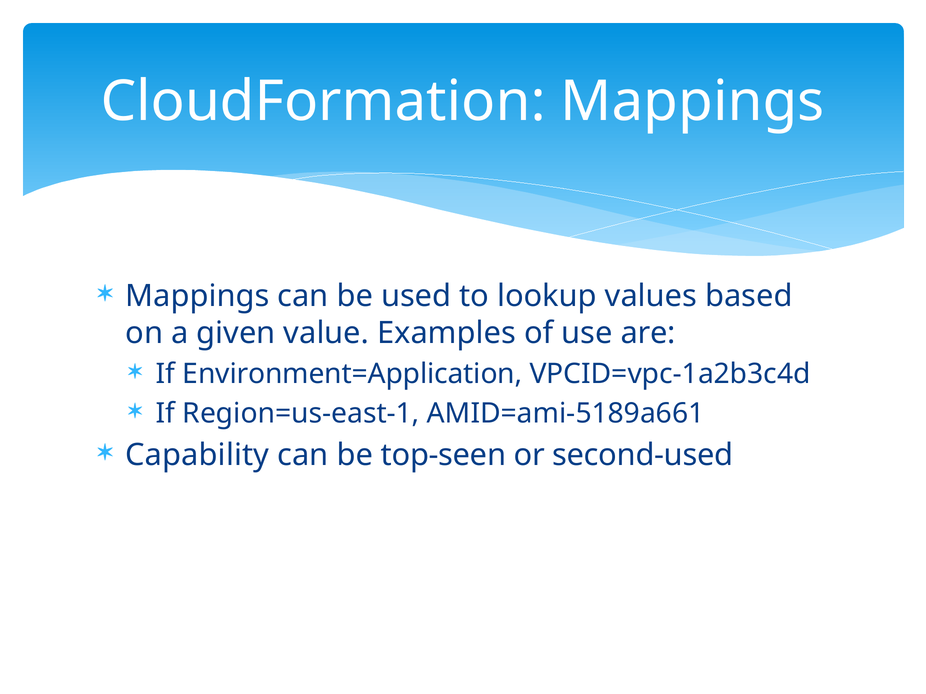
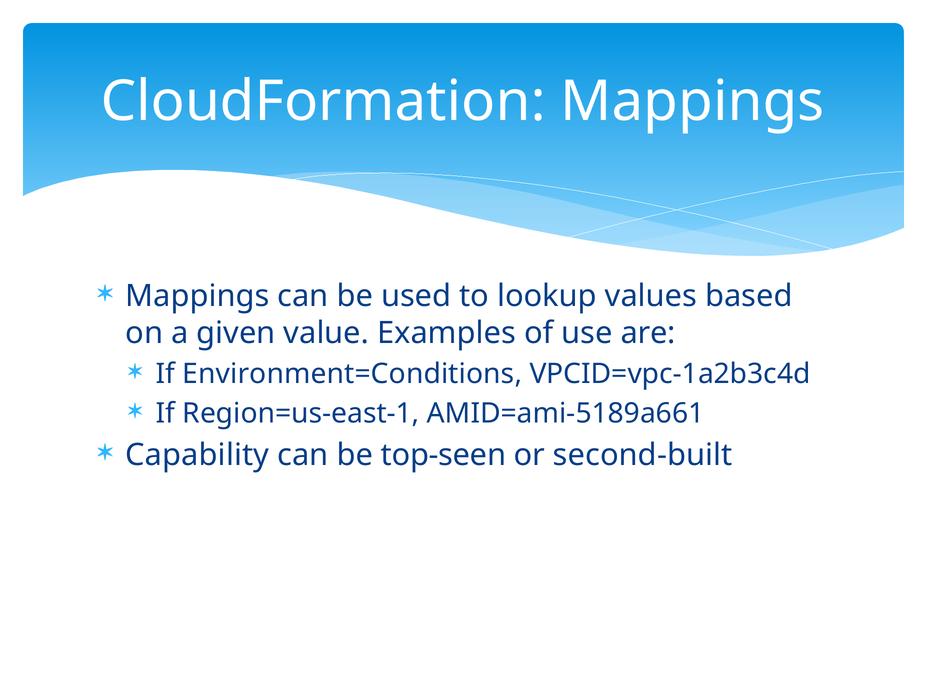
Environment=Application: Environment=Application -> Environment=Conditions
second-used: second-used -> second-built
